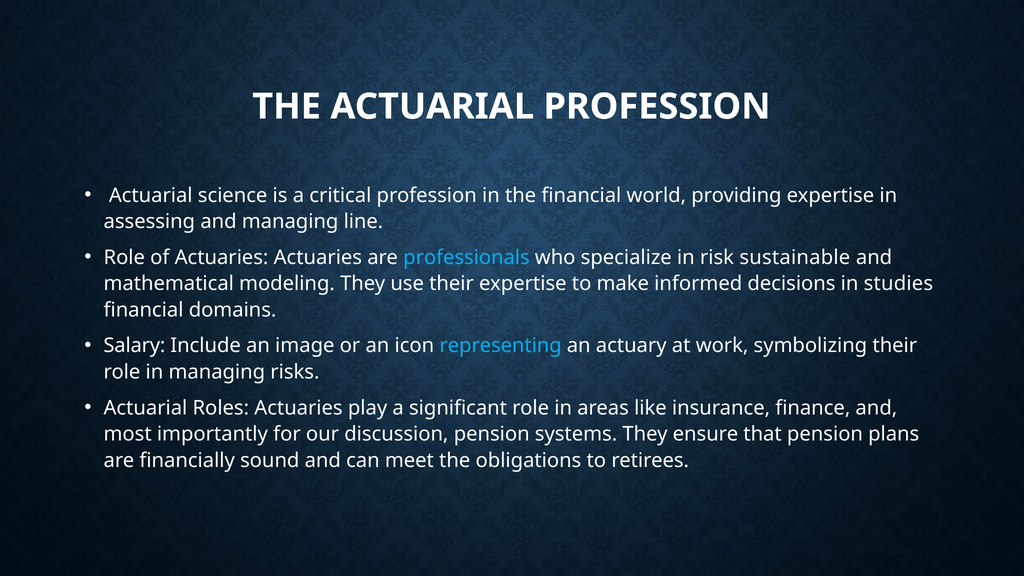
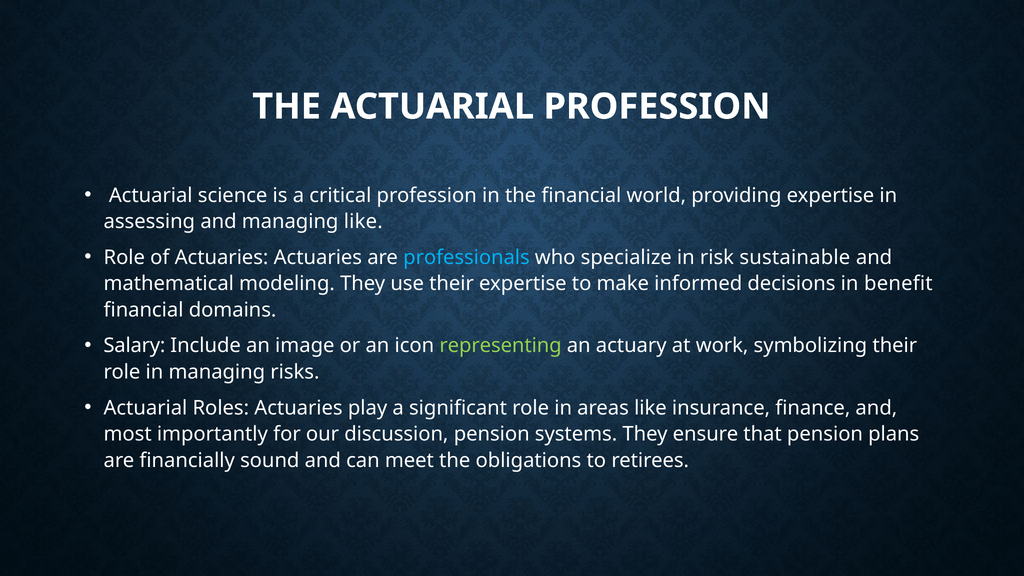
managing line: line -> like
studies: studies -> benefit
representing colour: light blue -> light green
